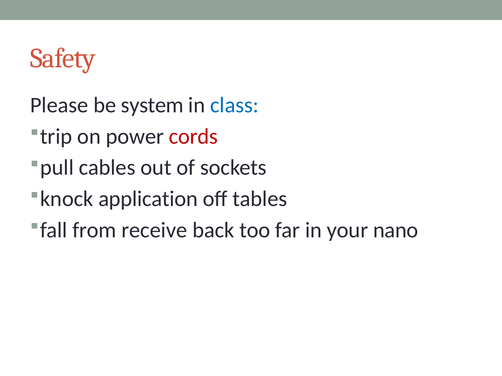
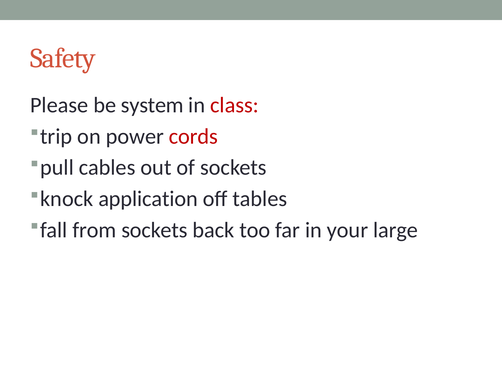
class colour: blue -> red
from receive: receive -> sockets
nano: nano -> large
